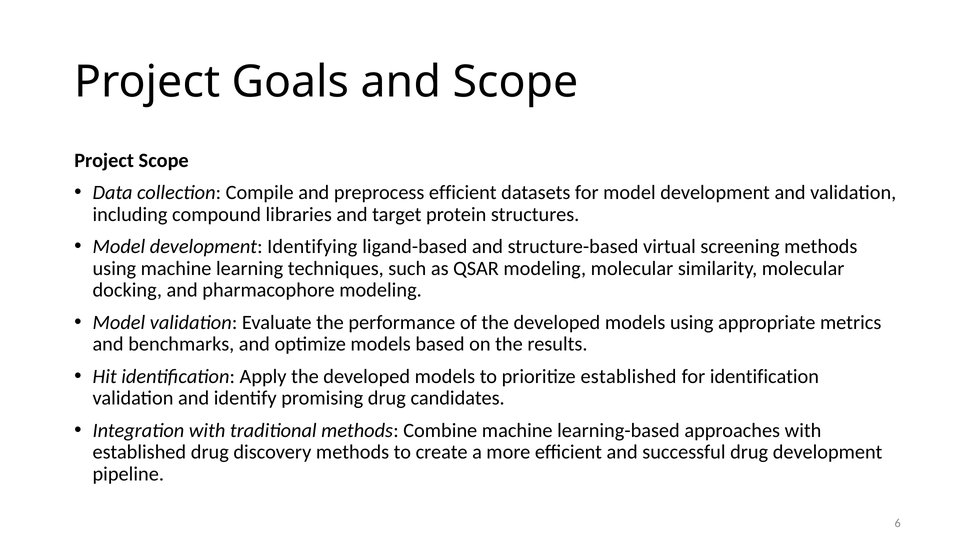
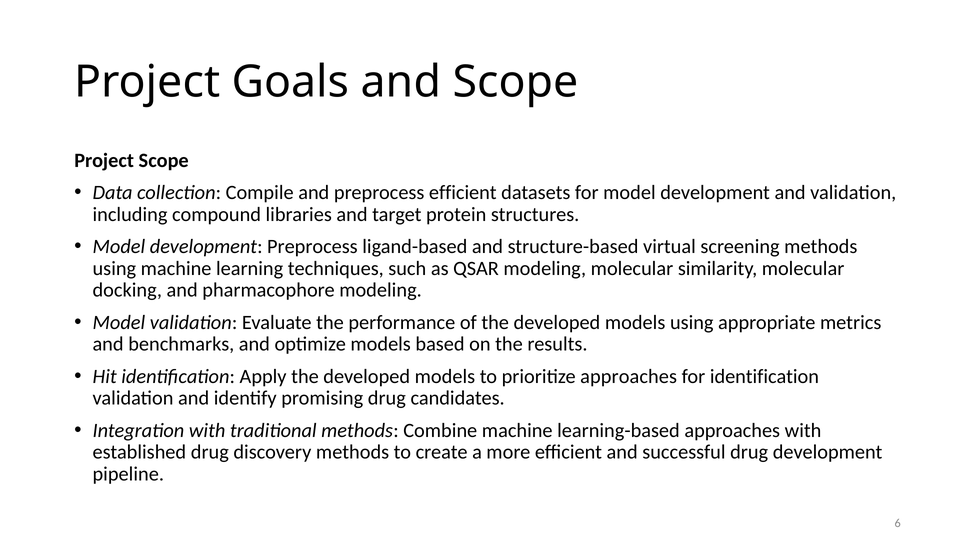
development Identifying: Identifying -> Preprocess
prioritize established: established -> approaches
